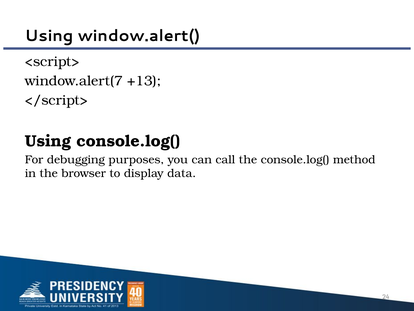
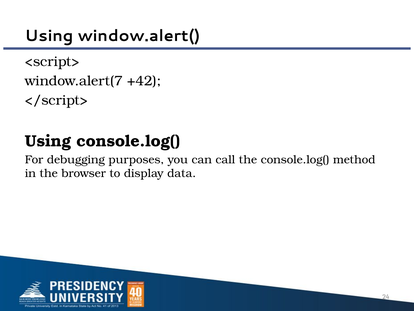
+13: +13 -> +42
